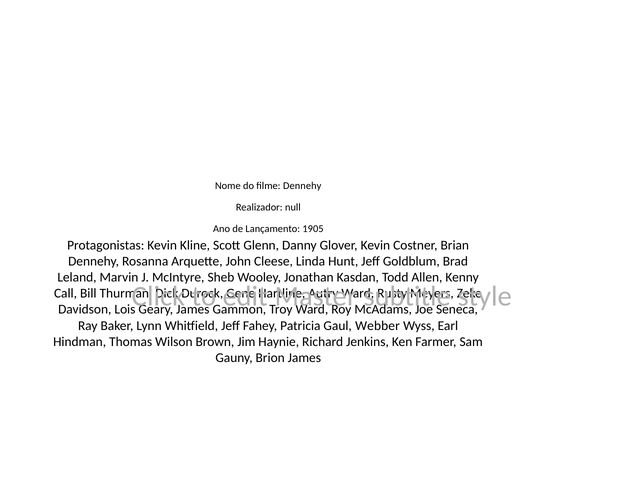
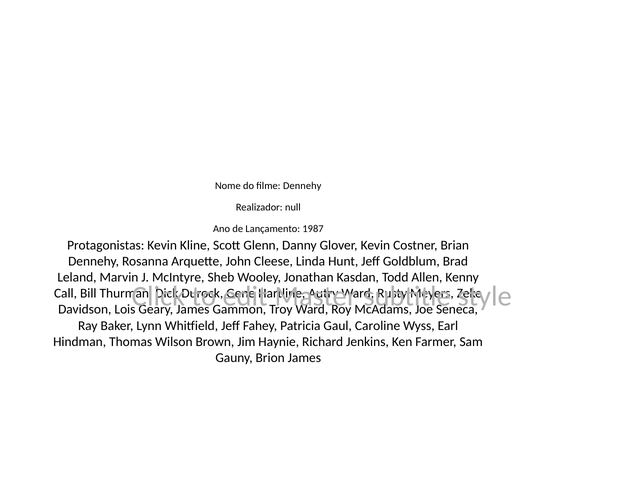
1905: 1905 -> 1987
Webber: Webber -> Caroline
